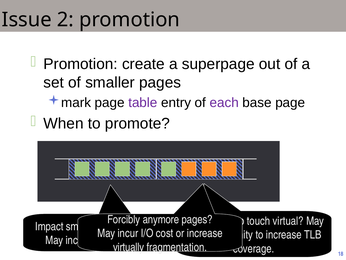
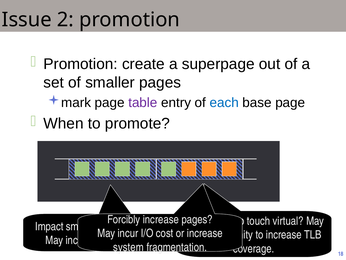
each colour: purple -> blue
anymore at (161, 219): anymore -> increase
virtually: virtually -> system
